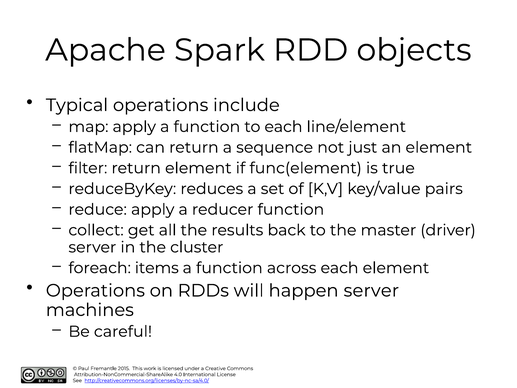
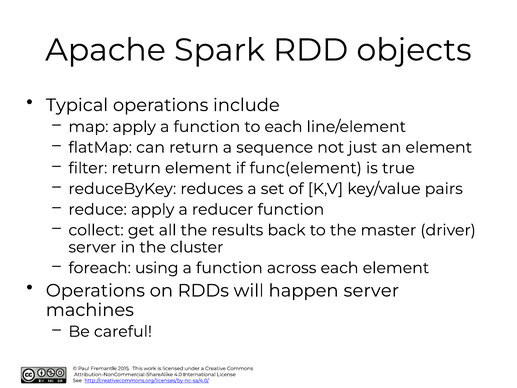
items: items -> using
